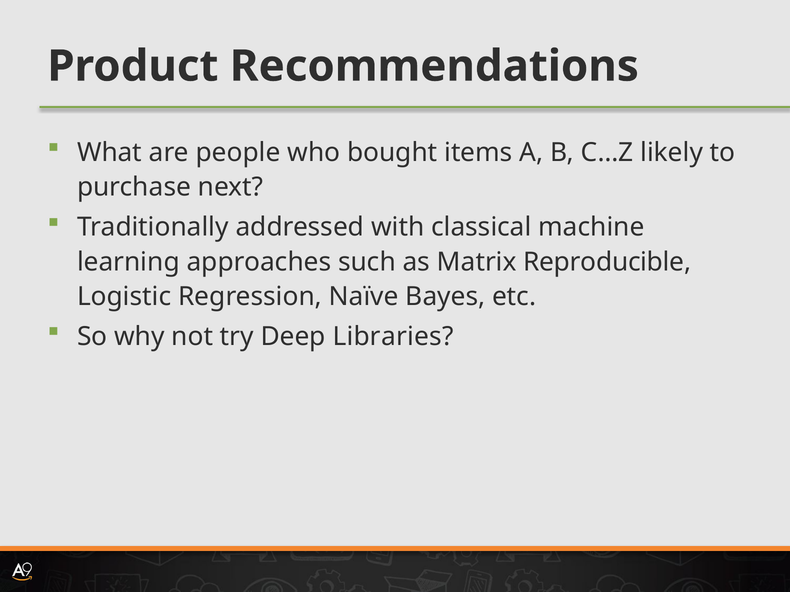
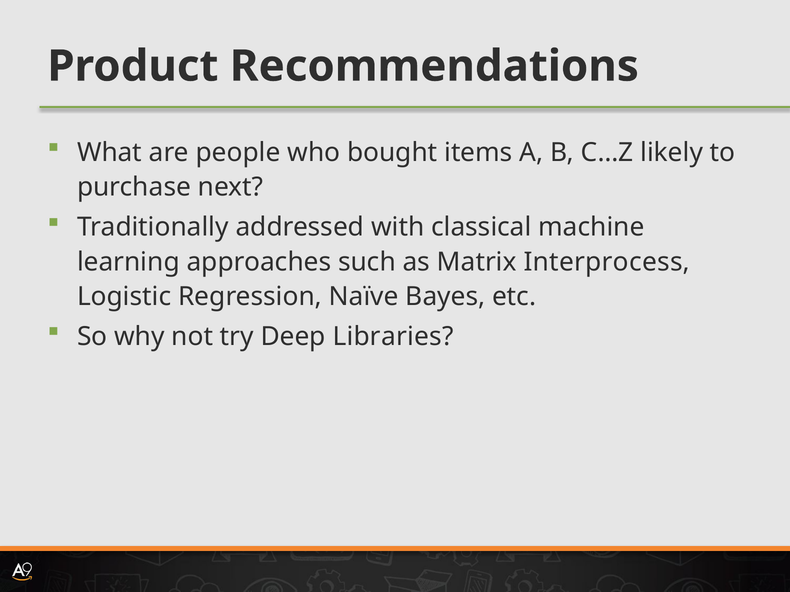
Reproducible: Reproducible -> Interprocess
